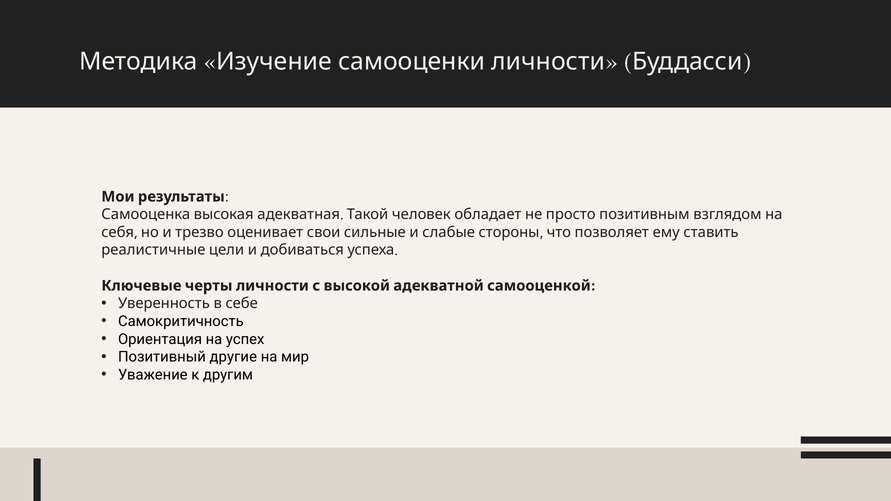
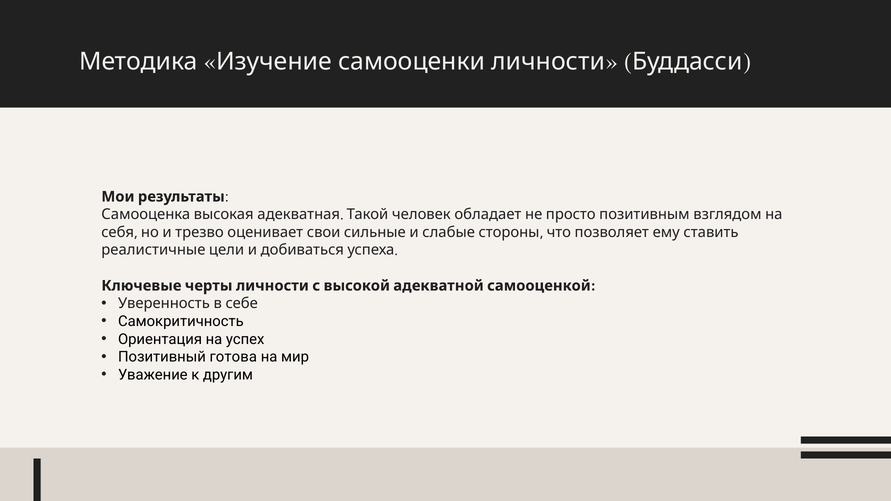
другие: другие -> готова
